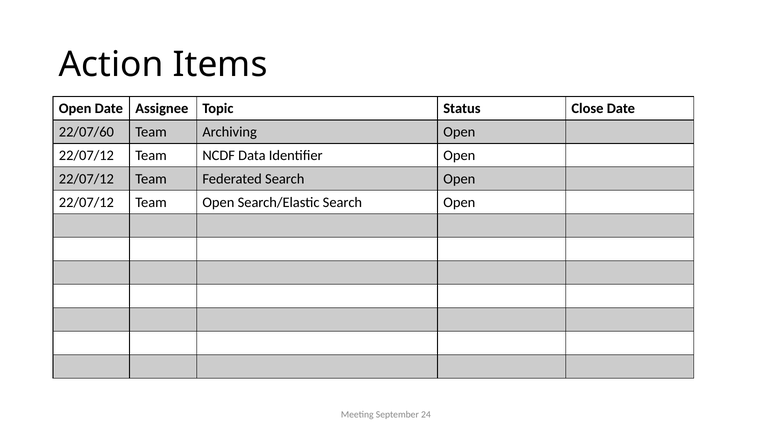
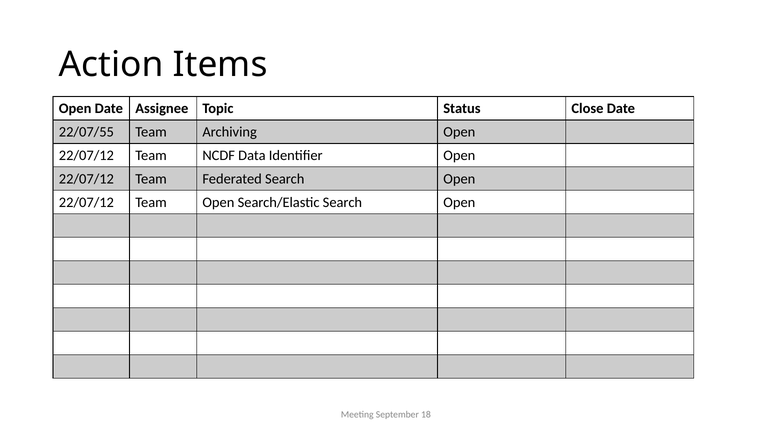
22/07/60: 22/07/60 -> 22/07/55
24: 24 -> 18
